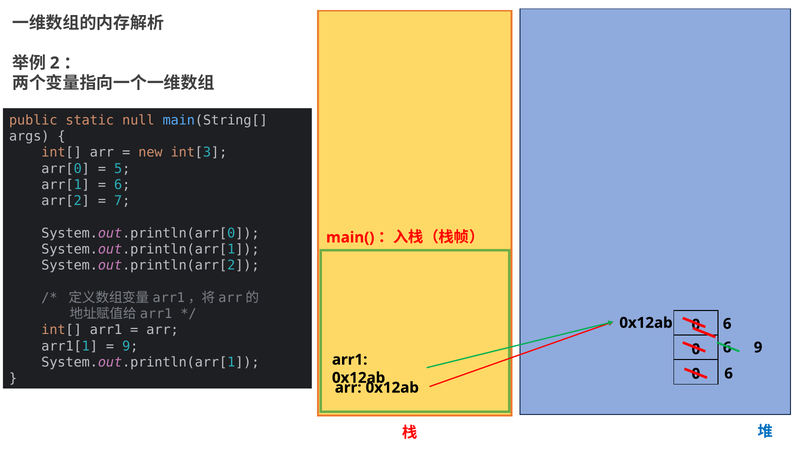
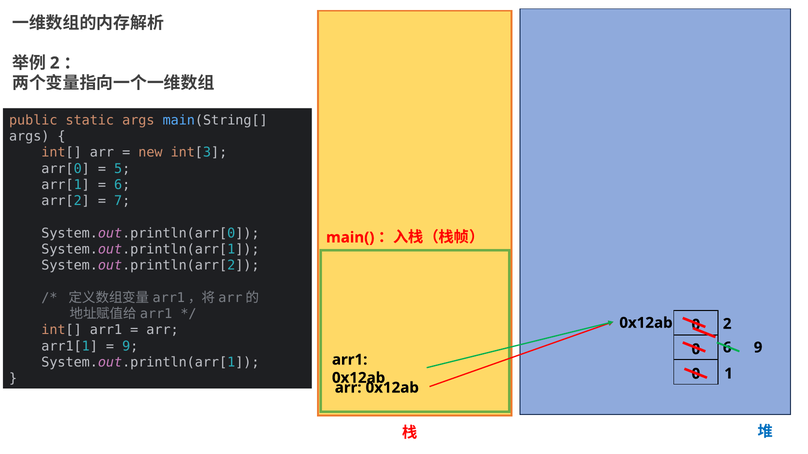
static null: null -> args
0x12ab 6: 6 -> 2
6 at (729, 374): 6 -> 1
